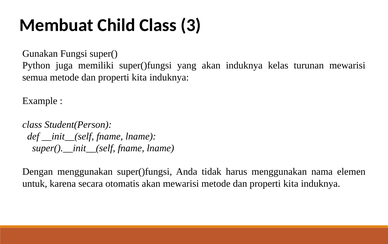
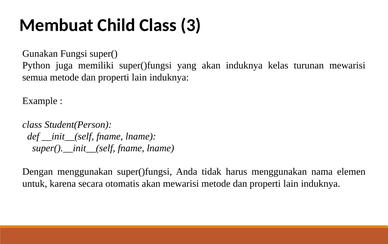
kita at (139, 77): kita -> lain
kita at (291, 184): kita -> lain
